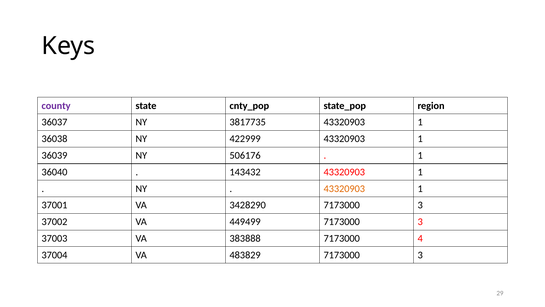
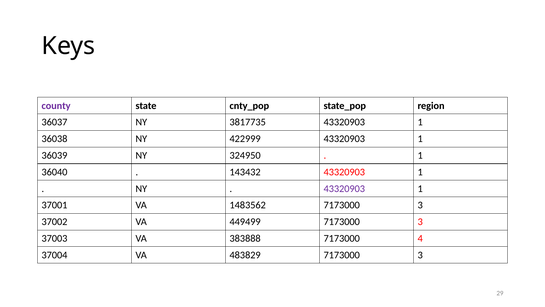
506176: 506176 -> 324950
43320903 at (344, 188) colour: orange -> purple
3428290: 3428290 -> 1483562
